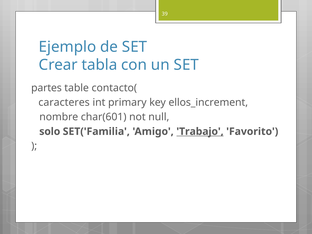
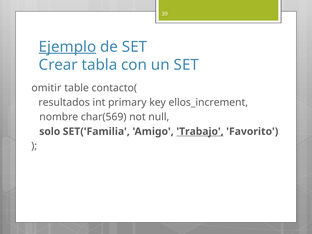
Ejemplo underline: none -> present
partes: partes -> omitir
caracteres: caracteres -> resultados
char(601: char(601 -> char(569
